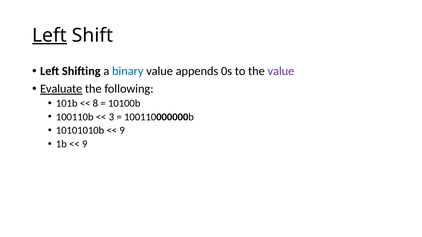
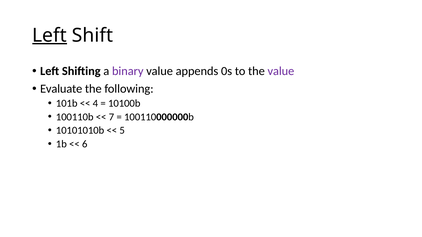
binary colour: blue -> purple
Evaluate underline: present -> none
8: 8 -> 4
3: 3 -> 7
9 at (122, 131): 9 -> 5
9 at (85, 144): 9 -> 6
